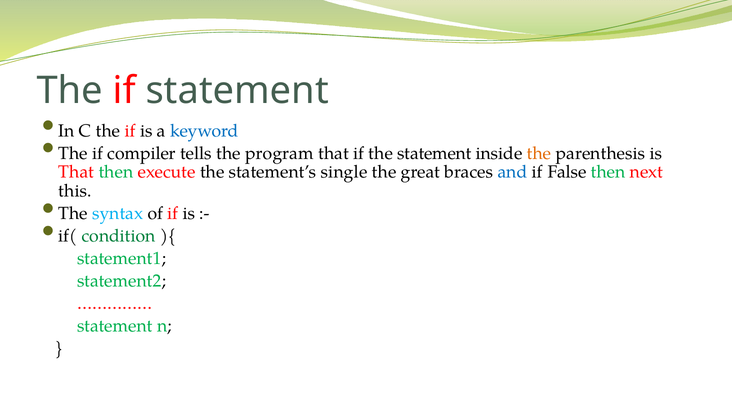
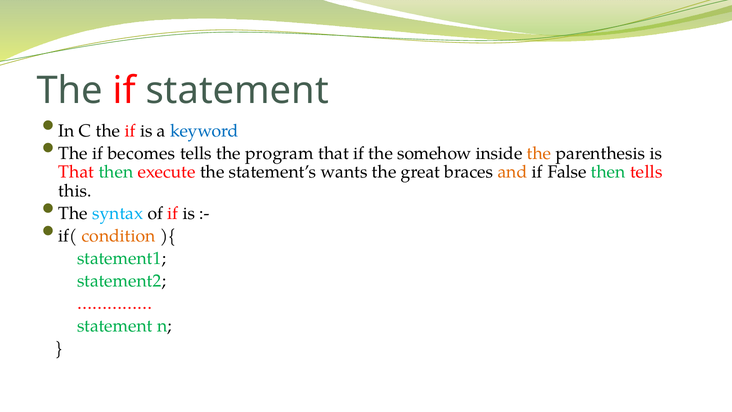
compiler: compiler -> becomes
the statement: statement -> somehow
single: single -> wants
and colour: blue -> orange
then next: next -> tells
condition colour: green -> orange
